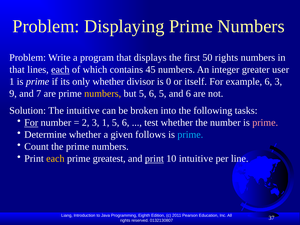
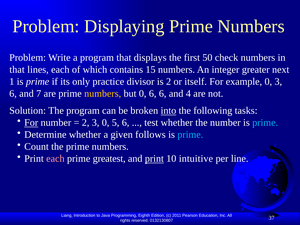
50 rights: rights -> check
each at (60, 70) underline: present -> none
45: 45 -> 15
user: user -> next
only whether: whether -> practice
is 0: 0 -> 2
example 6: 6 -> 0
9 at (13, 94): 9 -> 6
but 5: 5 -> 0
6 5: 5 -> 6
and 6: 6 -> 4
The intuitive: intuitive -> program
into underline: none -> present
3 1: 1 -> 0
prime at (265, 123) colour: pink -> light blue
each at (55, 159) colour: yellow -> pink
